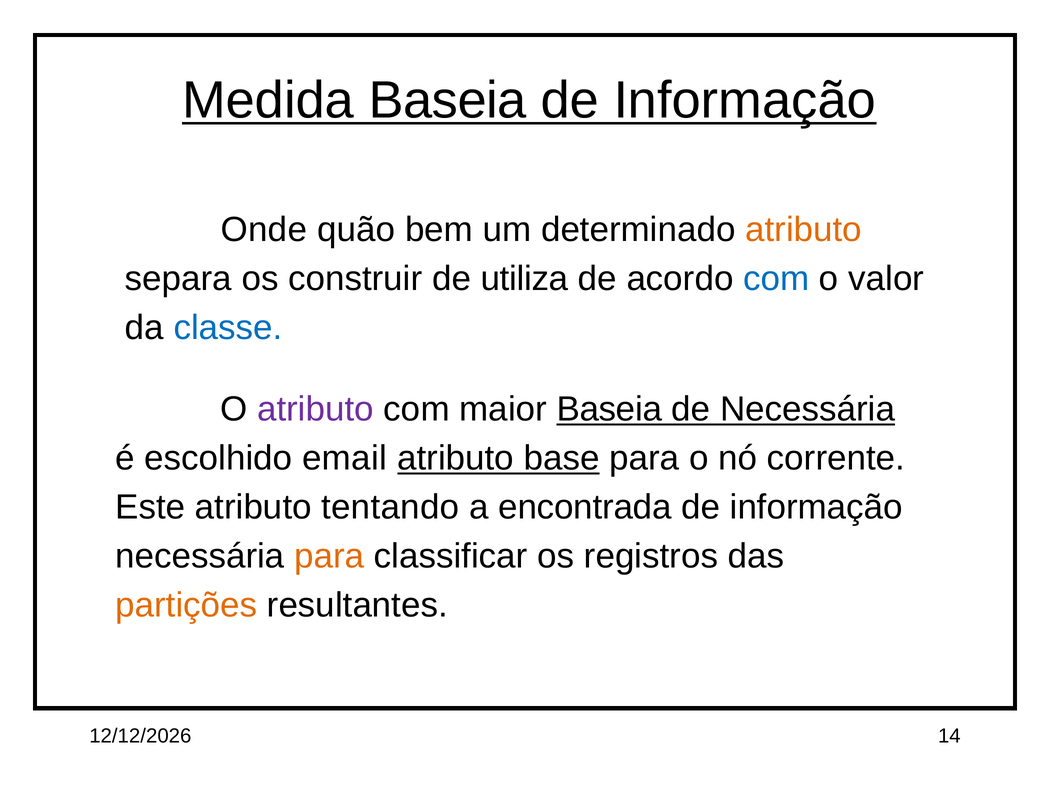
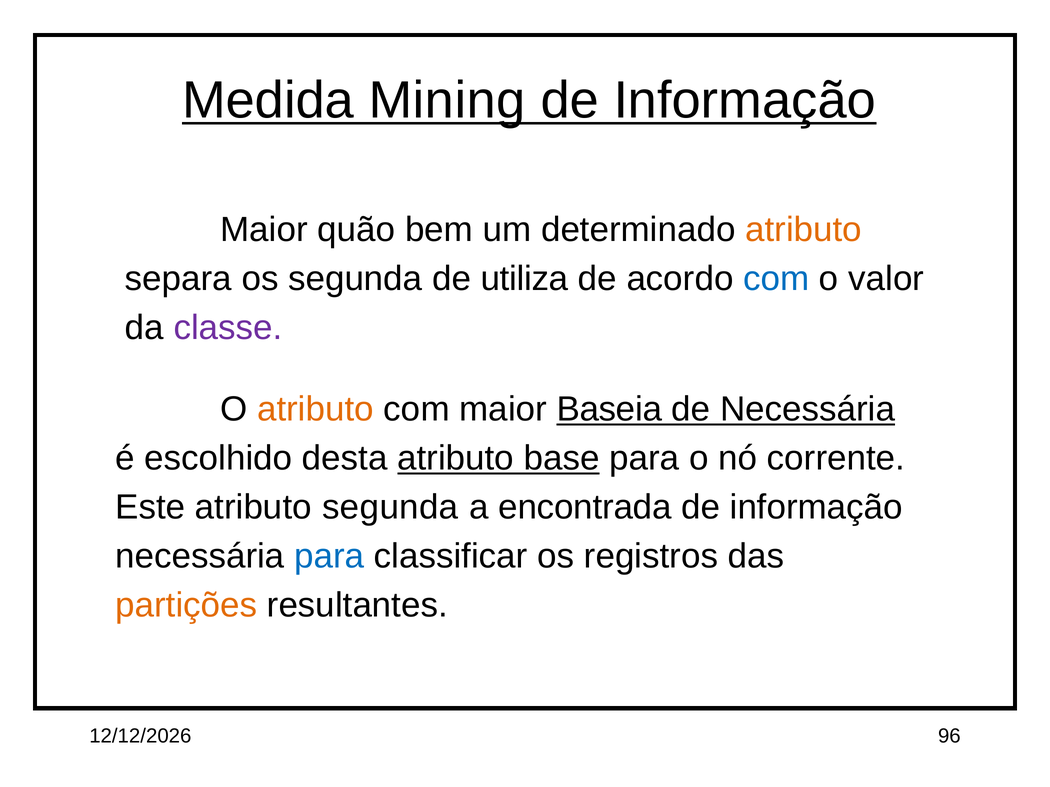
Medida Baseia: Baseia -> Mining
Onde at (264, 230): Onde -> Maior
os construir: construir -> segunda
classe colour: blue -> purple
atributo at (315, 409) colour: purple -> orange
email: email -> desta
atributo tentando: tentando -> segunda
para at (329, 556) colour: orange -> blue
14: 14 -> 96
